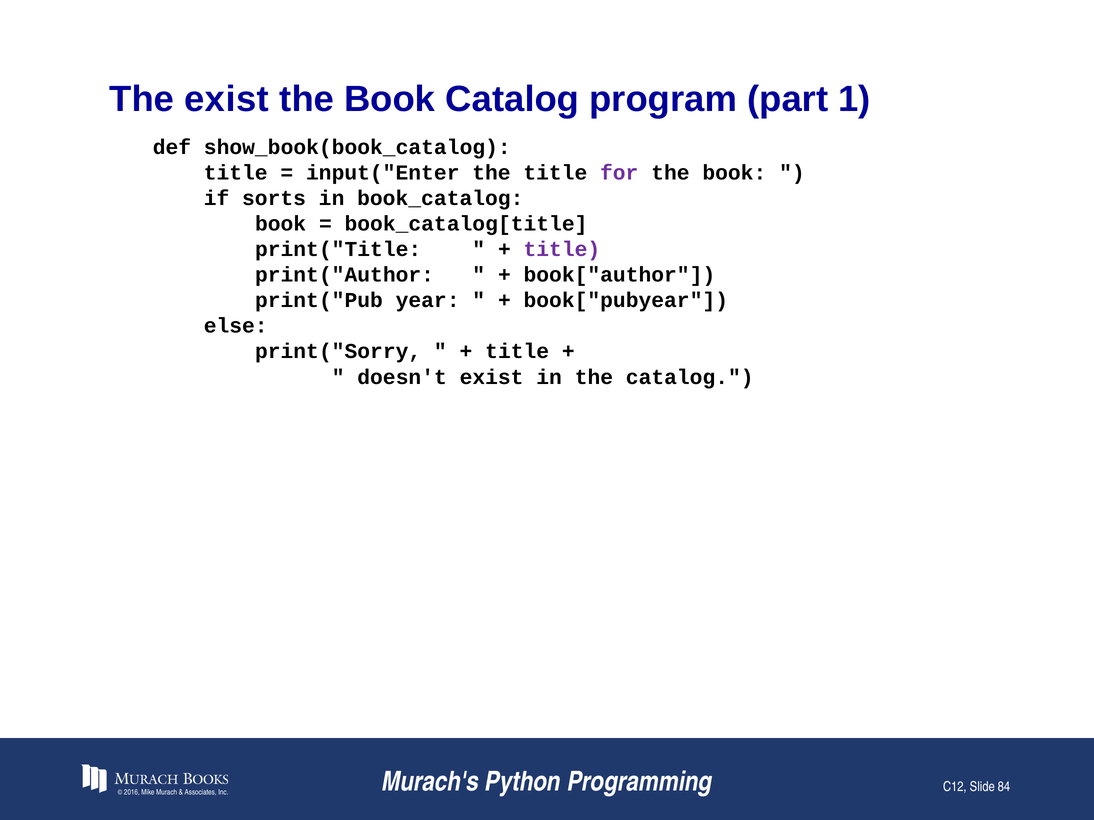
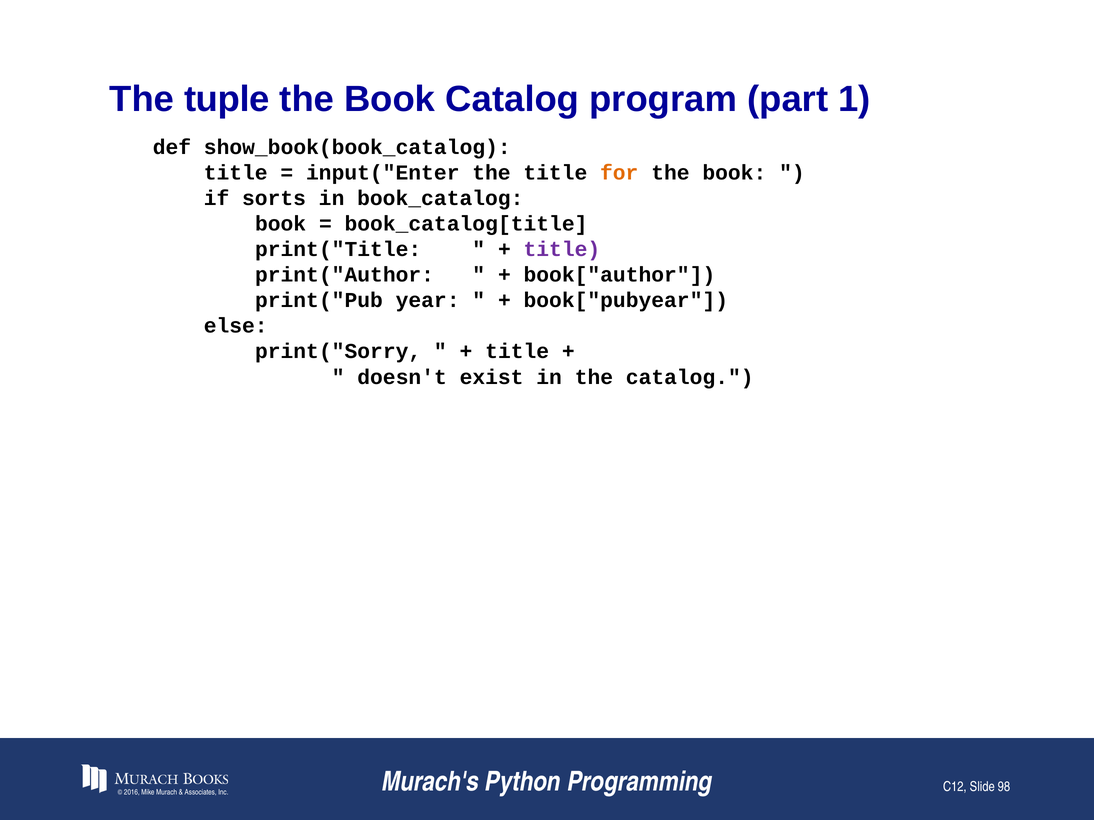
The exist: exist -> tuple
for colour: purple -> orange
84: 84 -> 98
